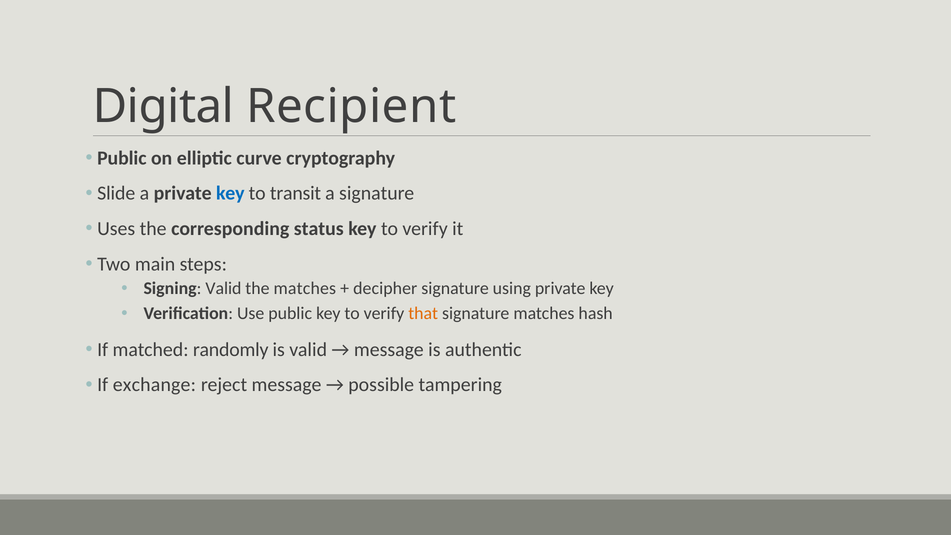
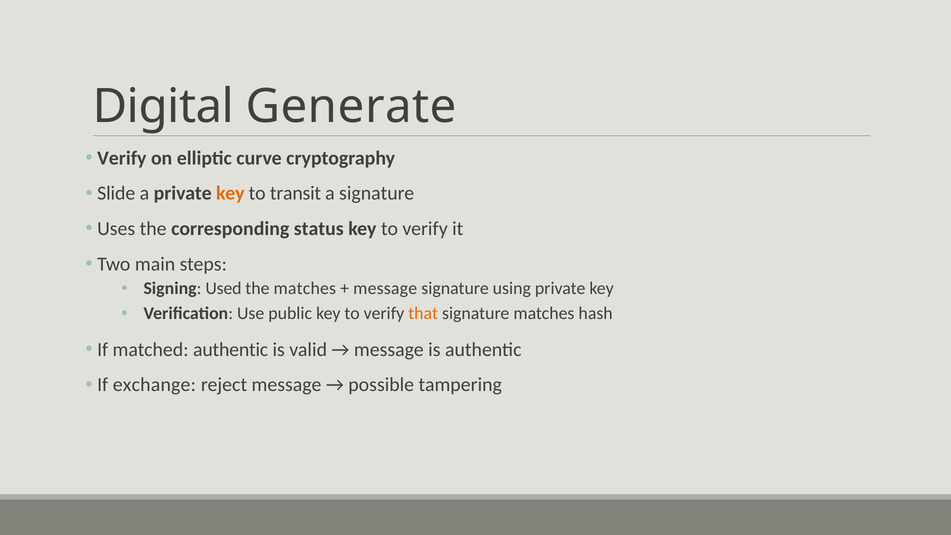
Recipient: Recipient -> Generate
Public at (122, 158): Public -> Verify
key at (230, 193) colour: blue -> orange
Signing Valid: Valid -> Used
decipher at (385, 288): decipher -> message
matched randomly: randomly -> authentic
